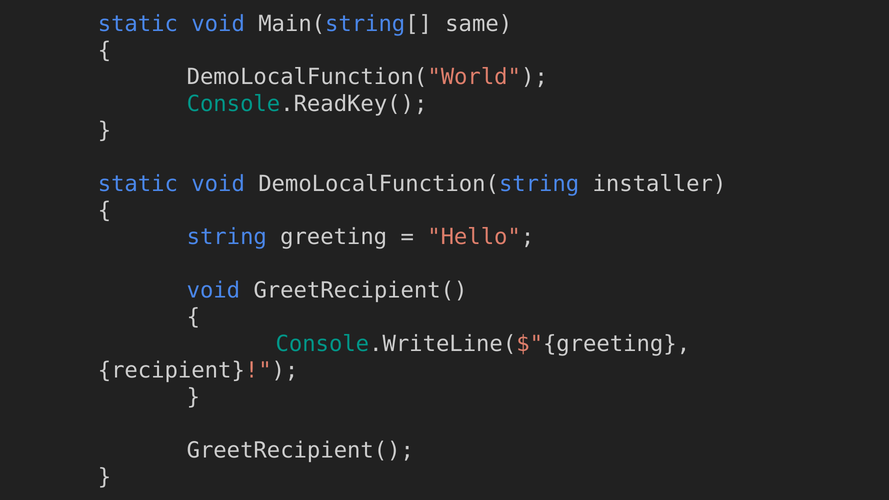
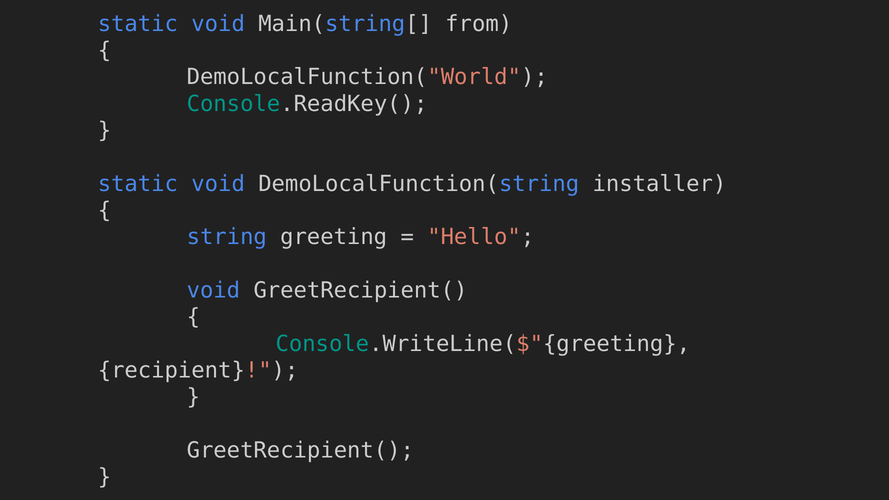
same: same -> from
